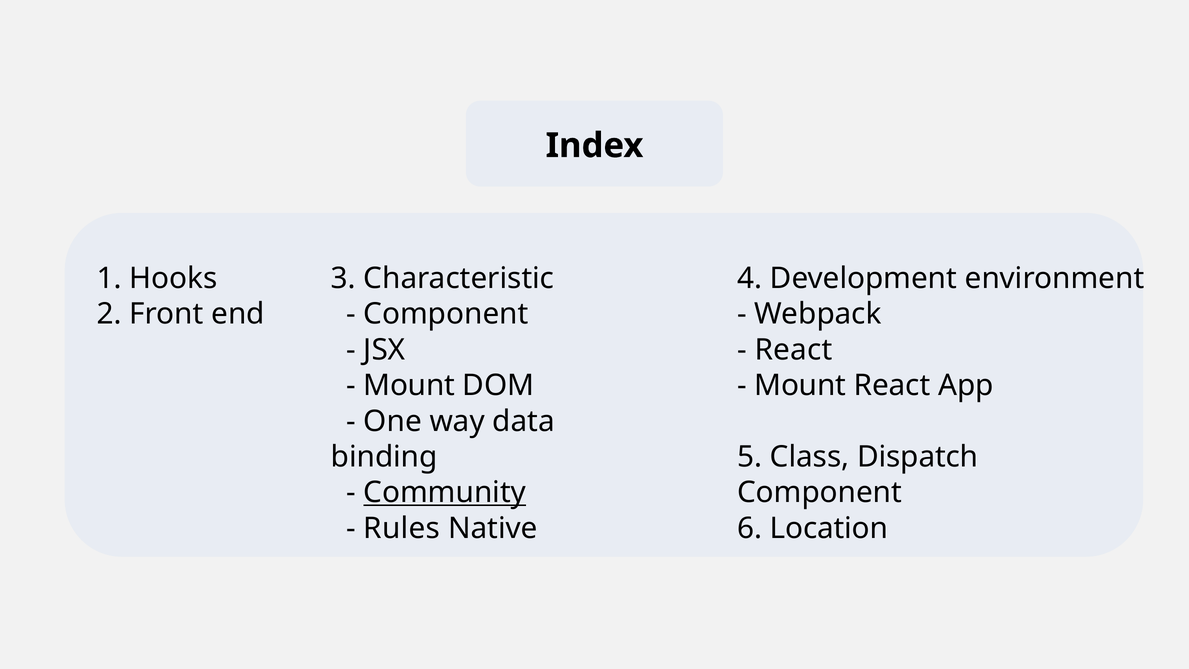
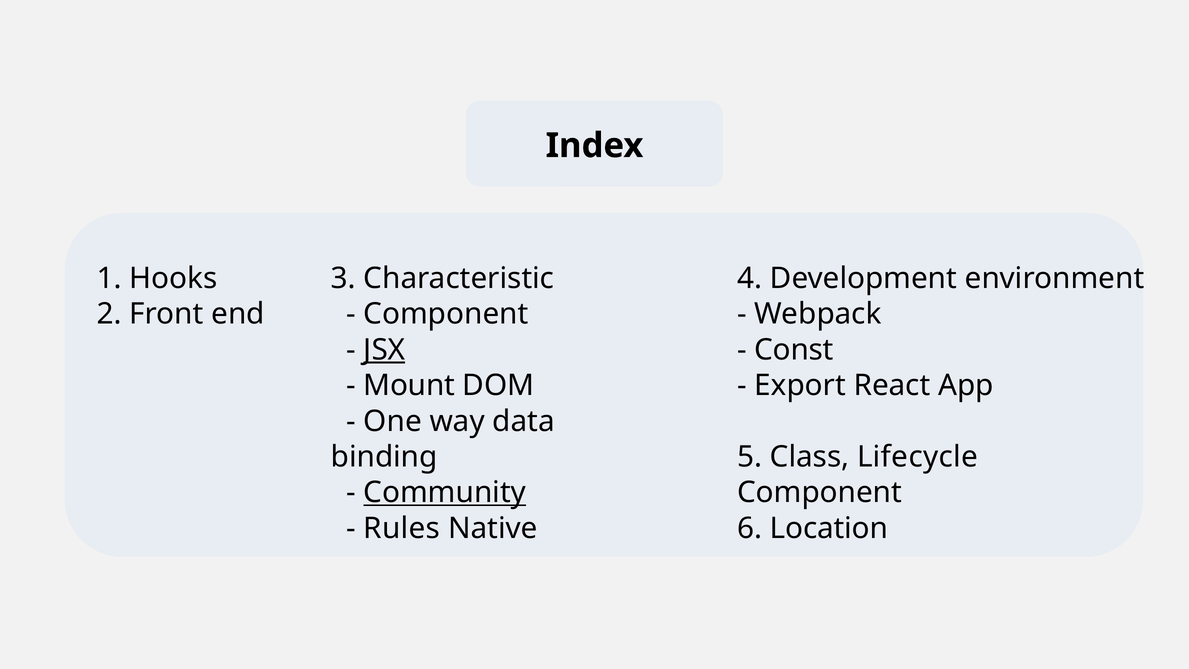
JSX underline: none -> present
React at (794, 350): React -> Const
Mount at (800, 385): Mount -> Export
Dispatch: Dispatch -> Lifecycle
